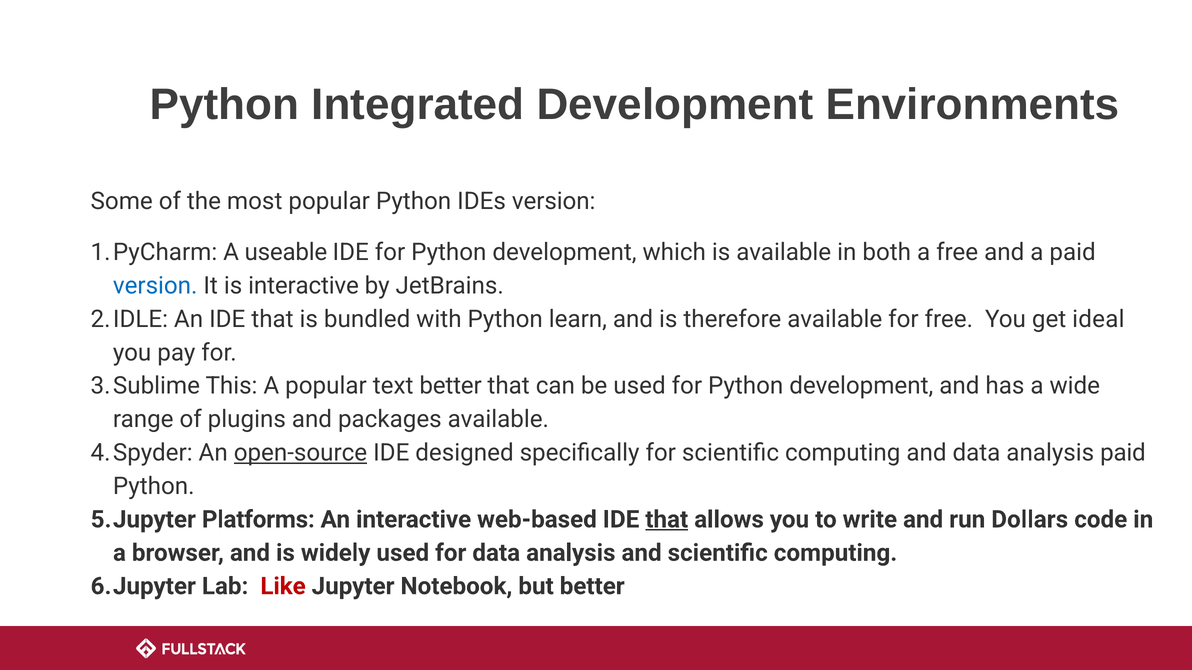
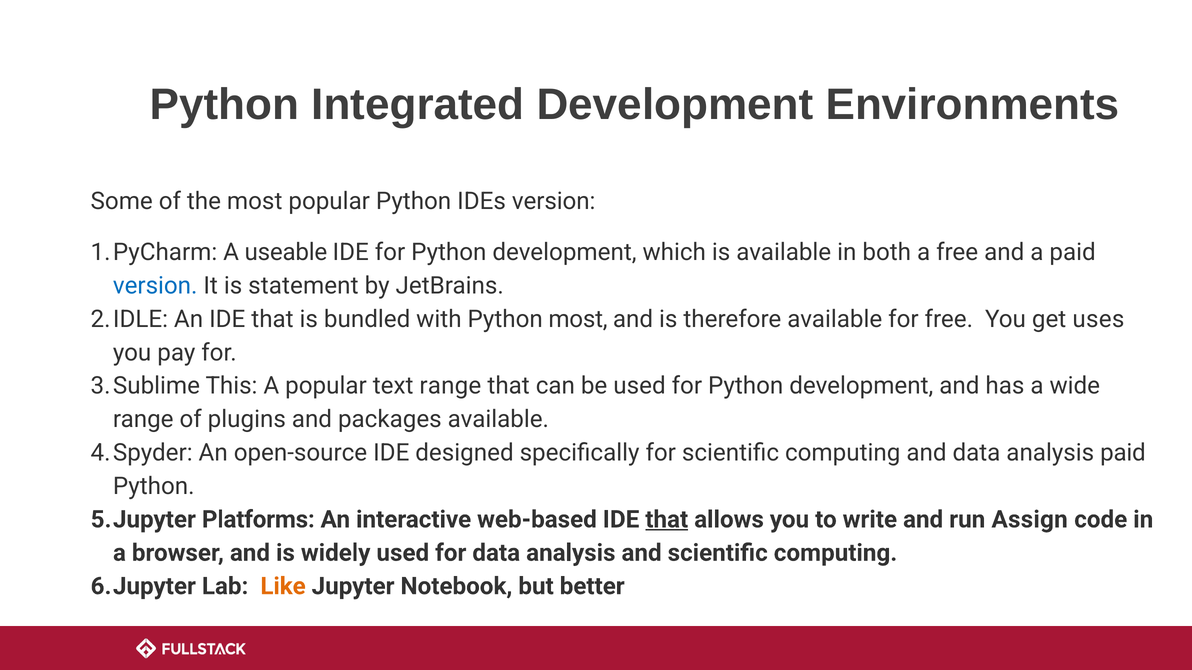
is interactive: interactive -> statement
Python learn: learn -> most
ideal: ideal -> uses
text better: better -> range
open-source underline: present -> none
Dollars: Dollars -> Assign
Like colour: red -> orange
